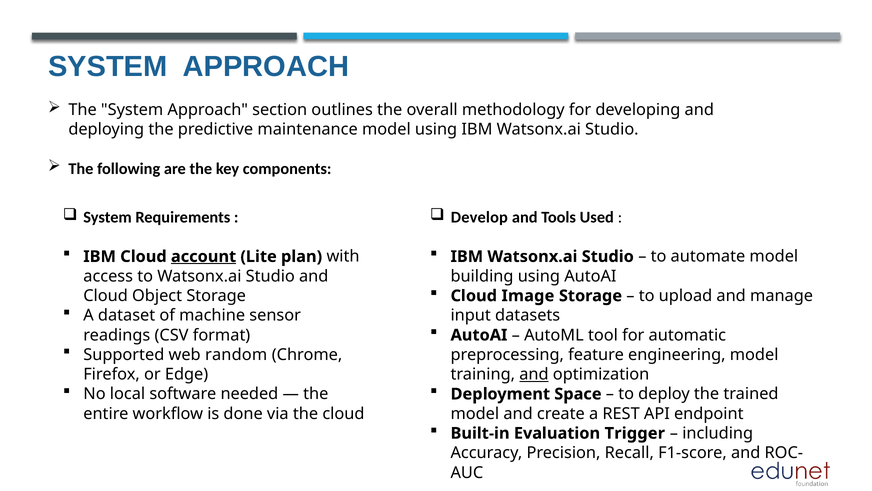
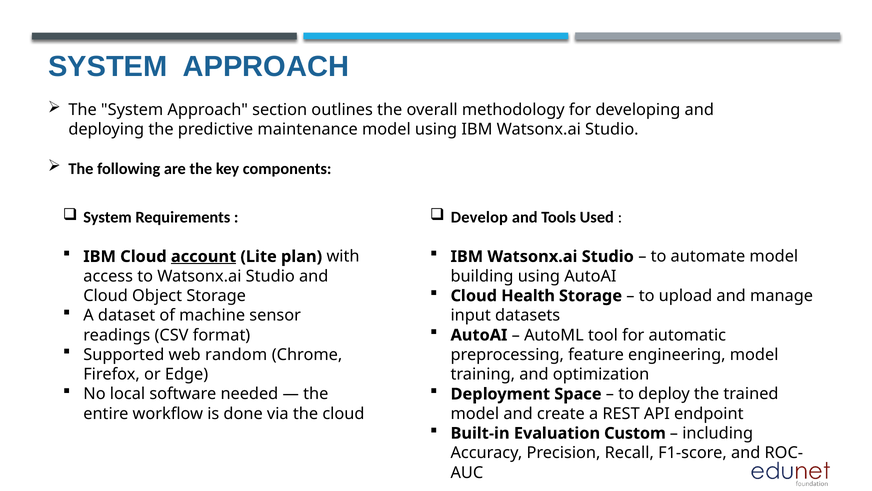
Image: Image -> Health
and at (534, 374) underline: present -> none
Trigger: Trigger -> Custom
